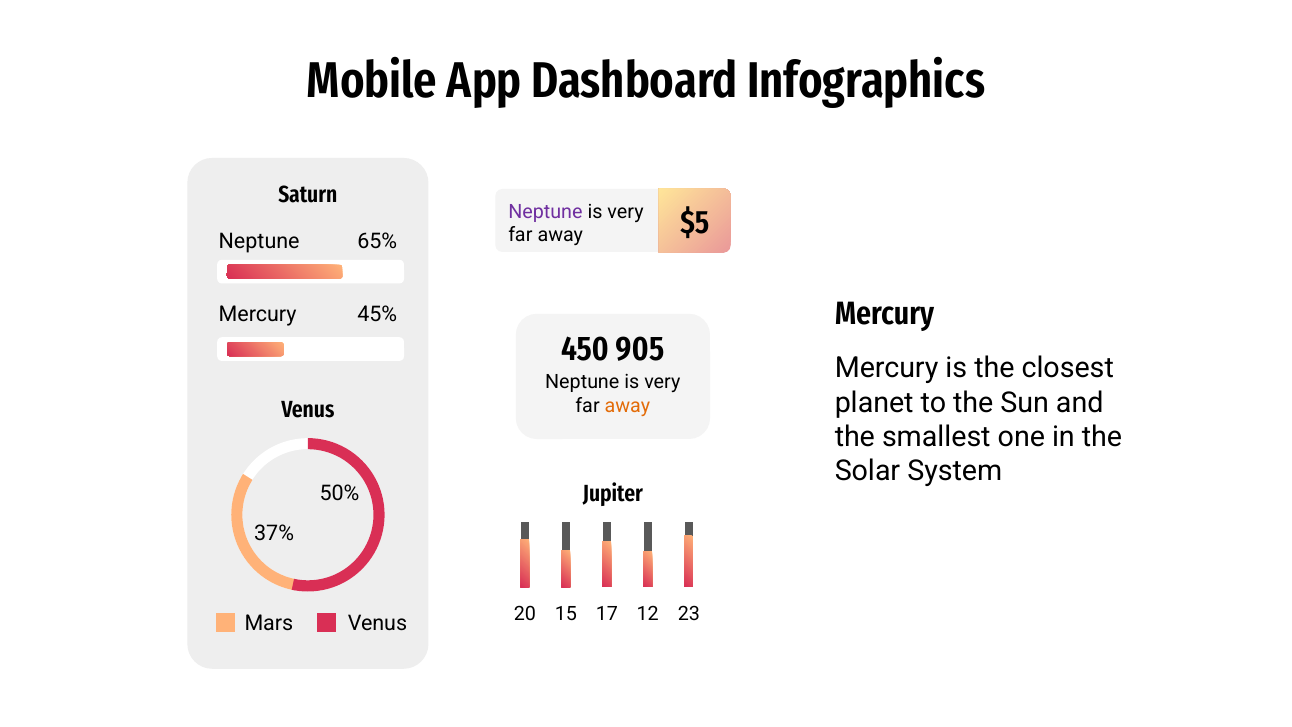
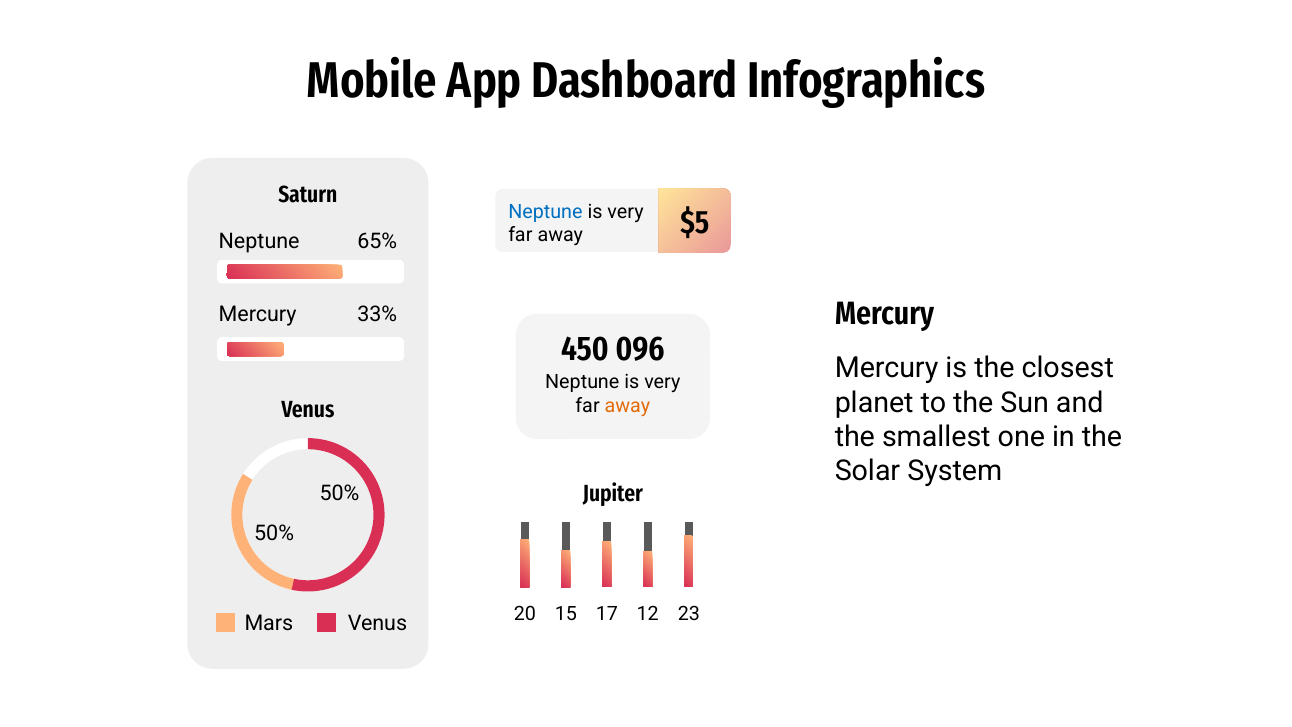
Neptune at (545, 211) colour: purple -> blue
45%: 45% -> 33%
905: 905 -> 096
37% at (274, 534): 37% -> 50%
